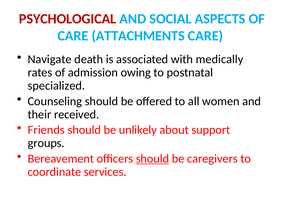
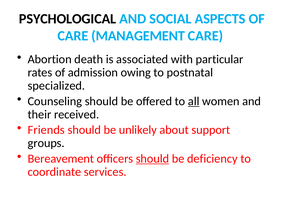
PSYCHOLOGICAL colour: red -> black
ATTACHMENTS: ATTACHMENTS -> MANAGEMENT
Navigate: Navigate -> Abortion
medically: medically -> particular
all underline: none -> present
caregivers: caregivers -> deficiency
